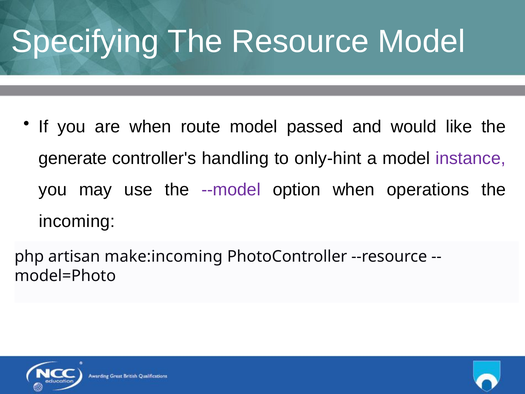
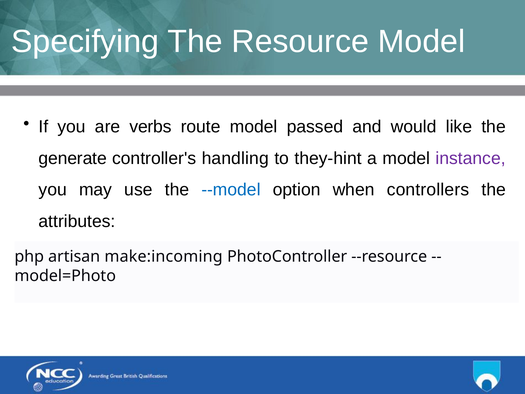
are when: when -> verbs
only-hint: only-hint -> they-hint
--model colour: purple -> blue
operations: operations -> controllers
incoming: incoming -> attributes
